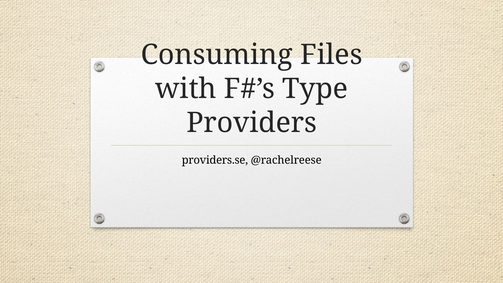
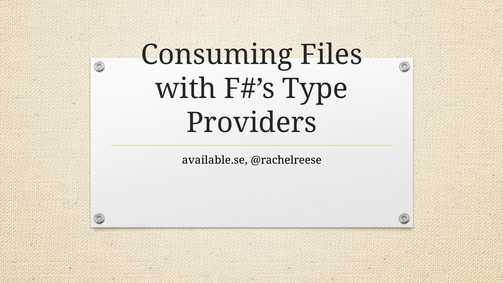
providers.se: providers.se -> available.se
